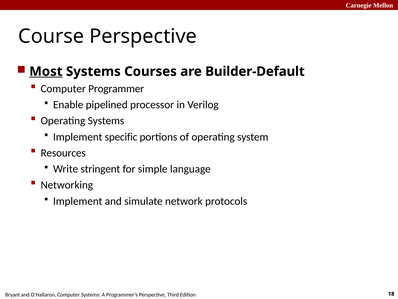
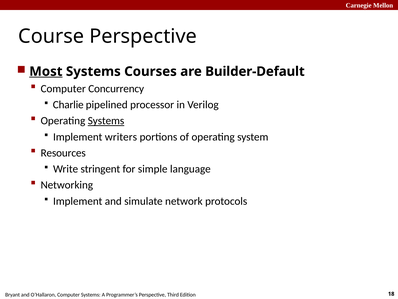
Programmer: Programmer -> Concurrency
Enable: Enable -> Charlie
Systems at (106, 121) underline: none -> present
specific: specific -> writers
